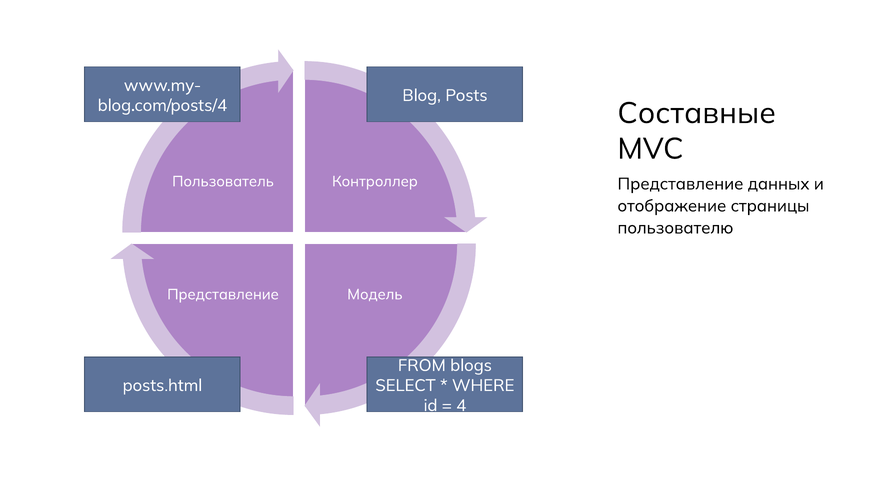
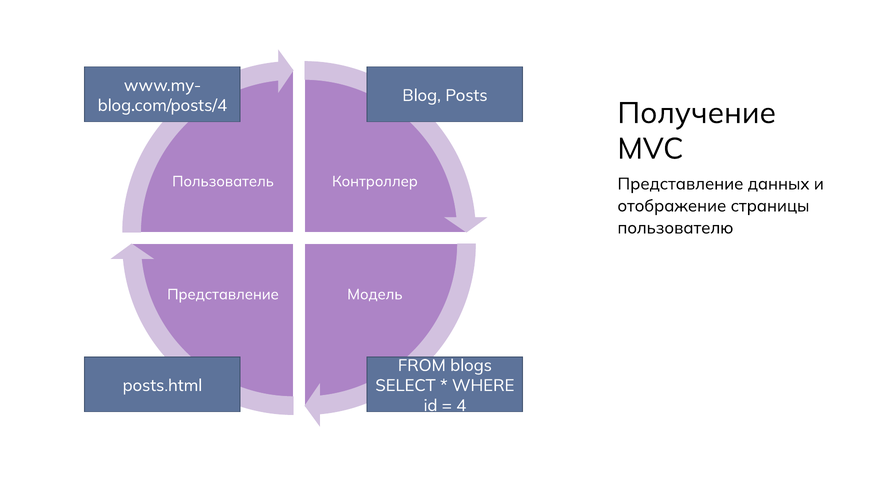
Составные: Составные -> Получение
